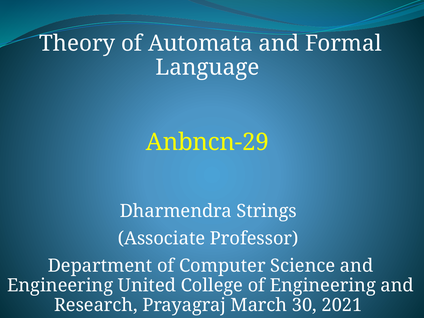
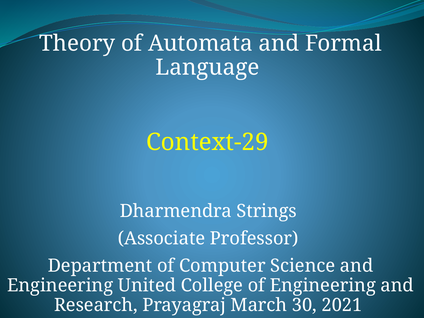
Anbncn-29: Anbncn-29 -> Context-29
